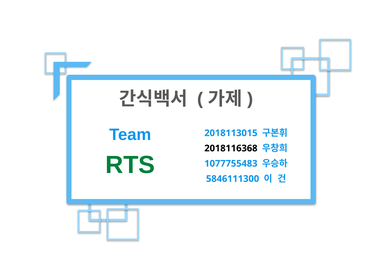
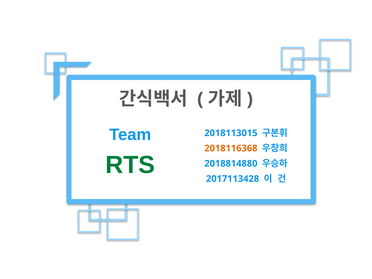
2018116368 colour: black -> orange
1077755483: 1077755483 -> 2018814880
5846111300: 5846111300 -> 2017113428
